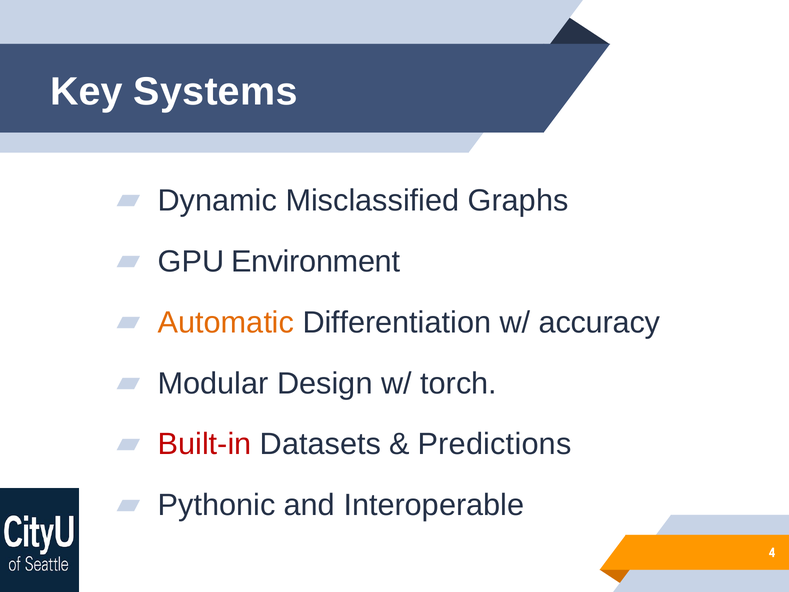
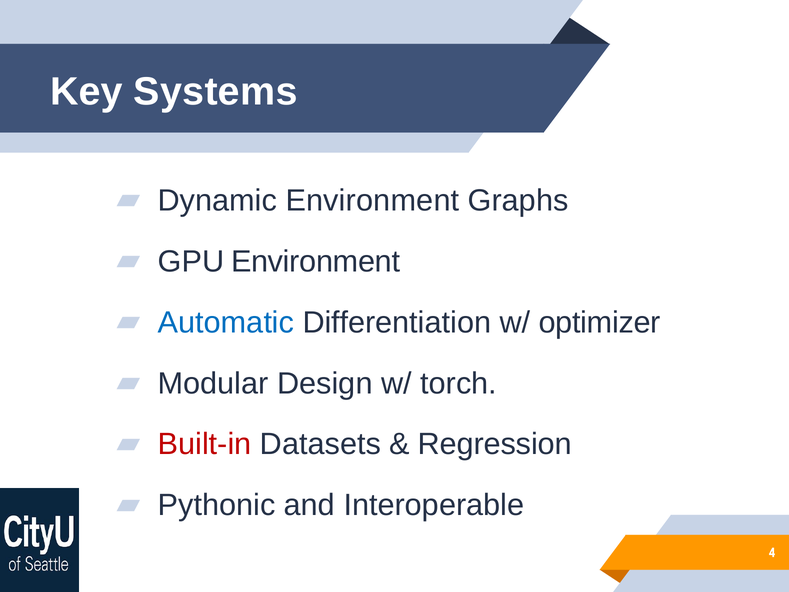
Dynamic Misclassified: Misclassified -> Environment
Automatic colour: orange -> blue
accuracy: accuracy -> optimizer
Predictions: Predictions -> Regression
